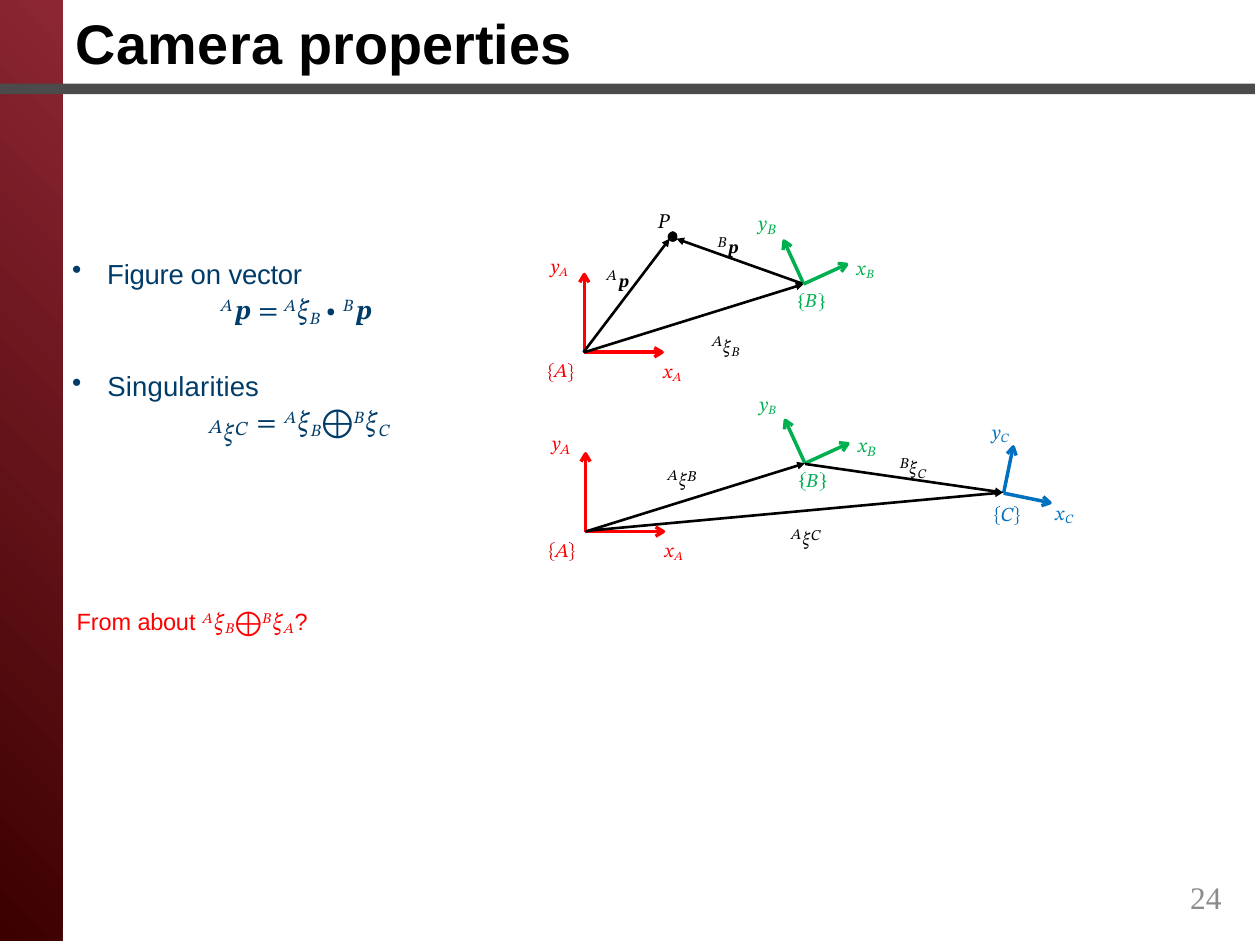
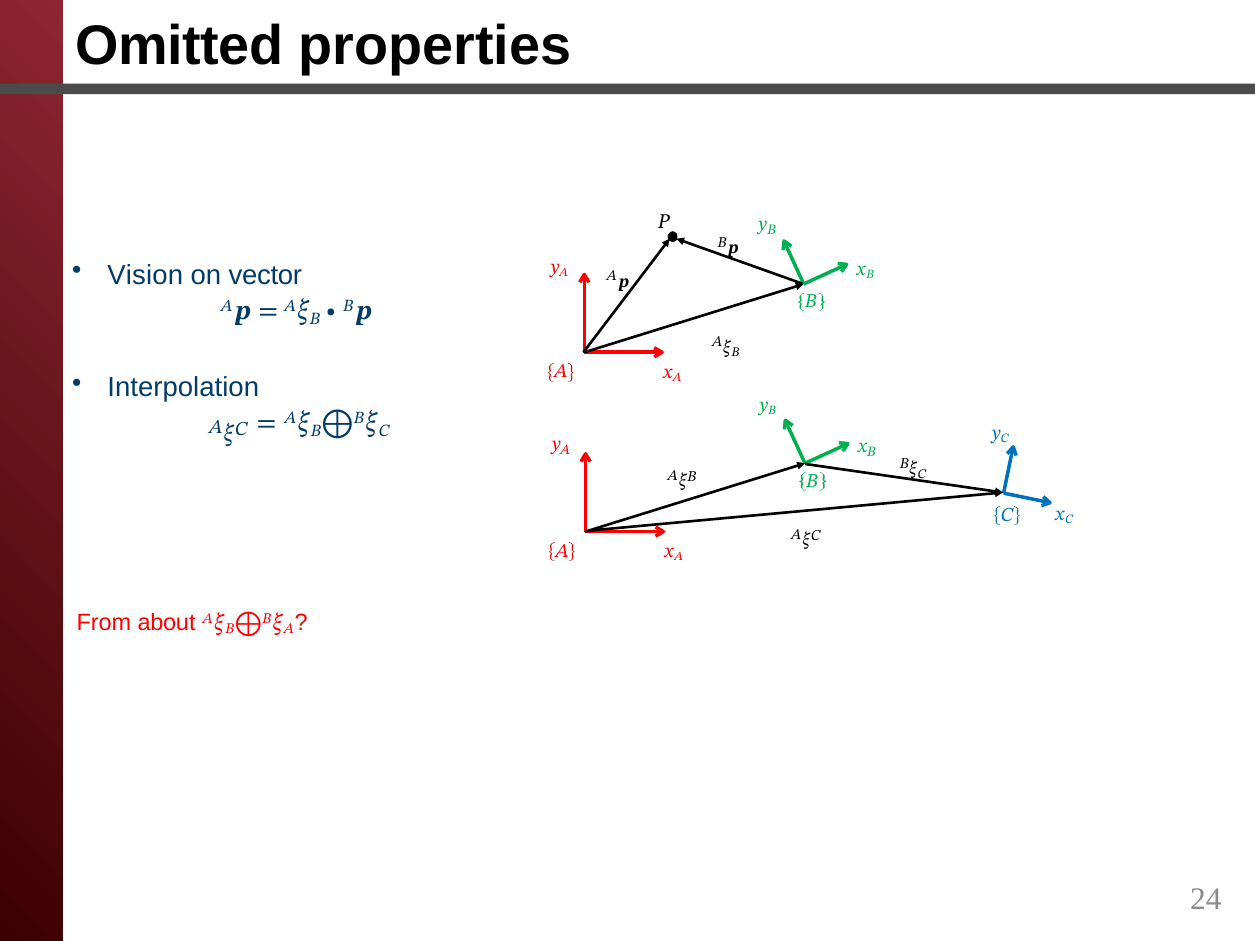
Camera: Camera -> Omitted
Figure: Figure -> Vision
Singularities: Singularities -> Interpolation
